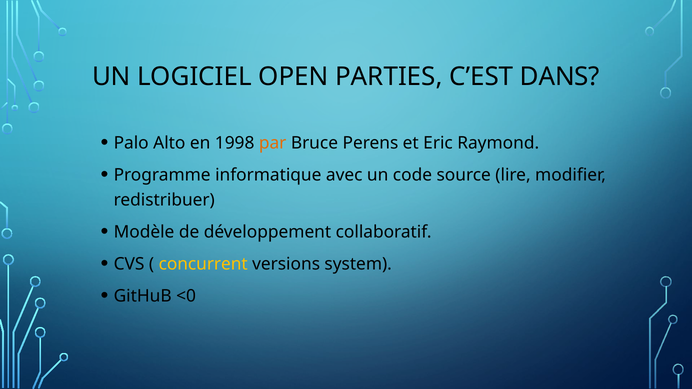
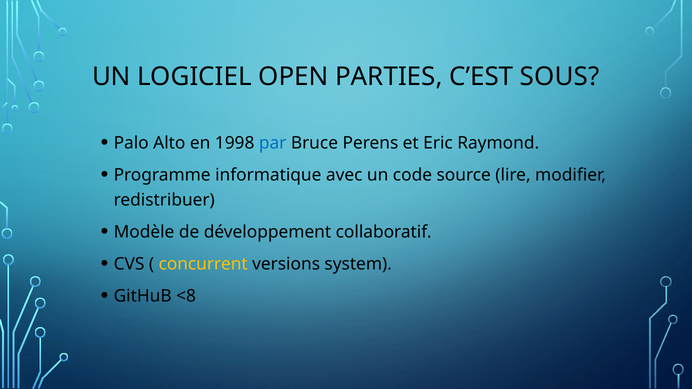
DANS: DANS -> SOUS
par colour: orange -> blue
<0: <0 -> <8
